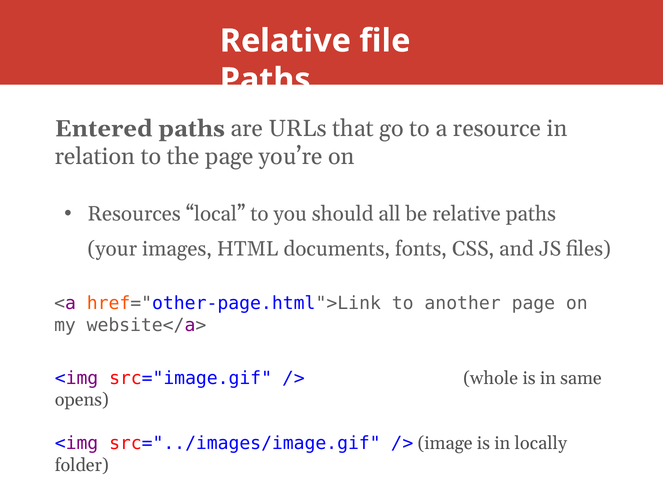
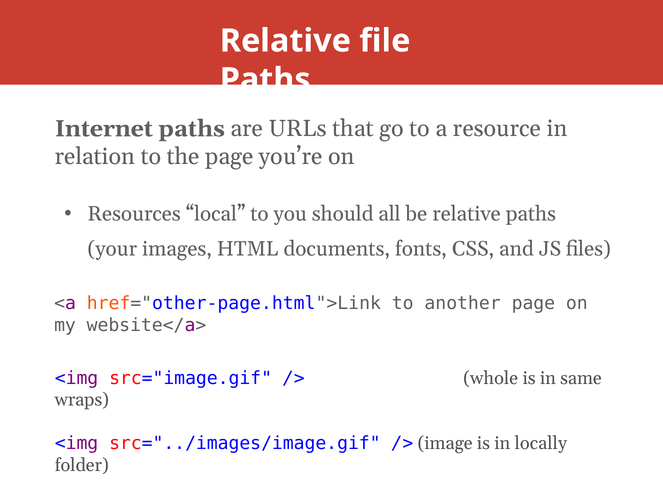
Entered: Entered -> Internet
opens: opens -> wraps
